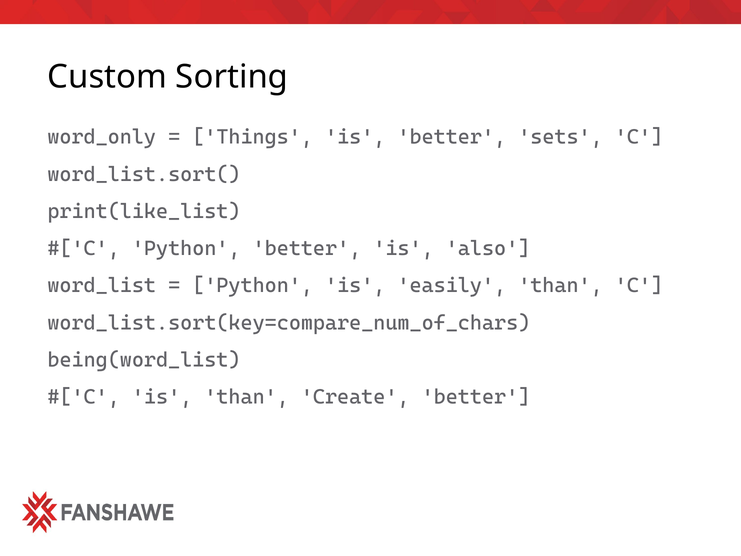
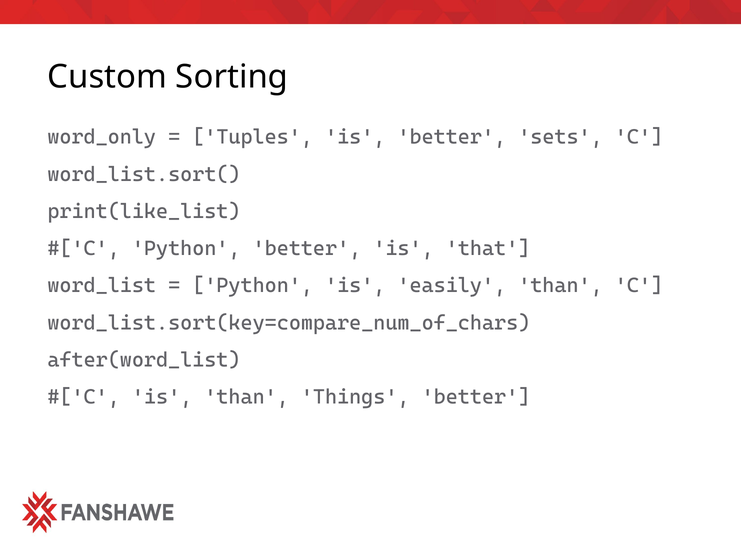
Things: Things -> Tuples
also: also -> that
being(word_list: being(word_list -> after(word_list
Create: Create -> Things
